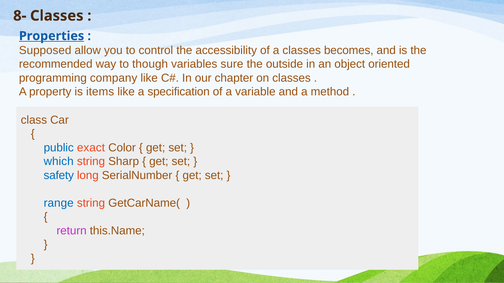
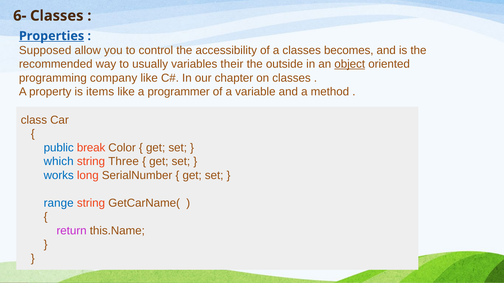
8-: 8- -> 6-
though: though -> usually
sure: sure -> their
object underline: none -> present
specification: specification -> programmer
exact: exact -> break
Sharp: Sharp -> Three
safety: safety -> works
